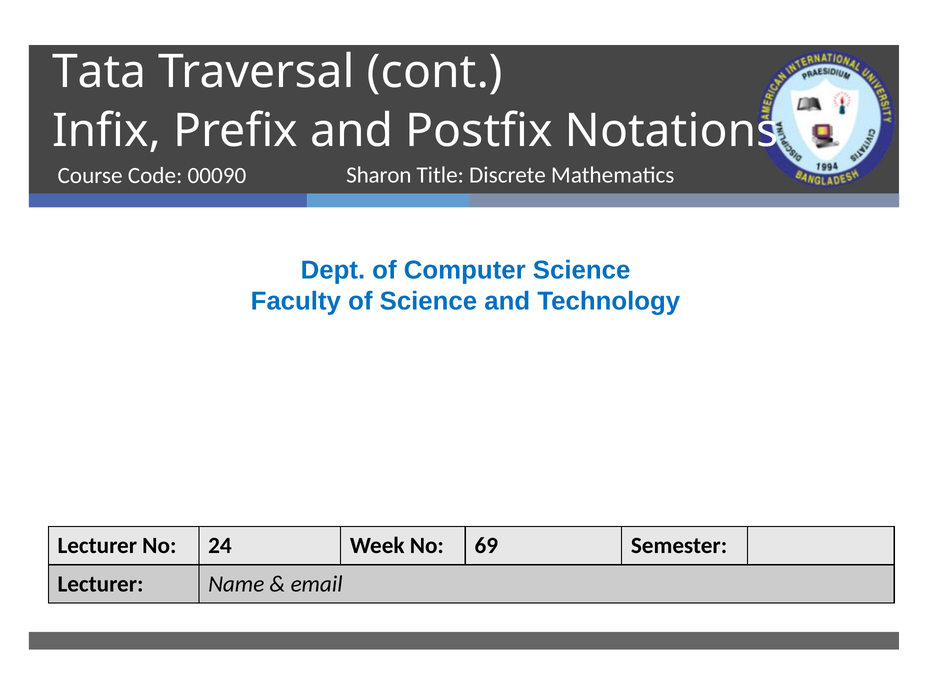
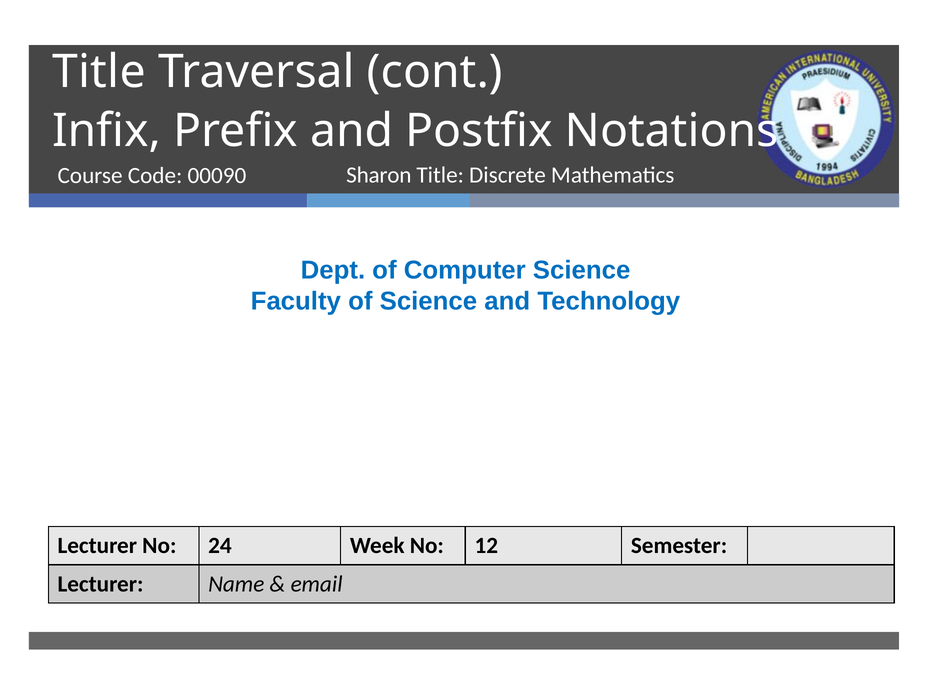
Tata at (99, 72): Tata -> Title
69: 69 -> 12
